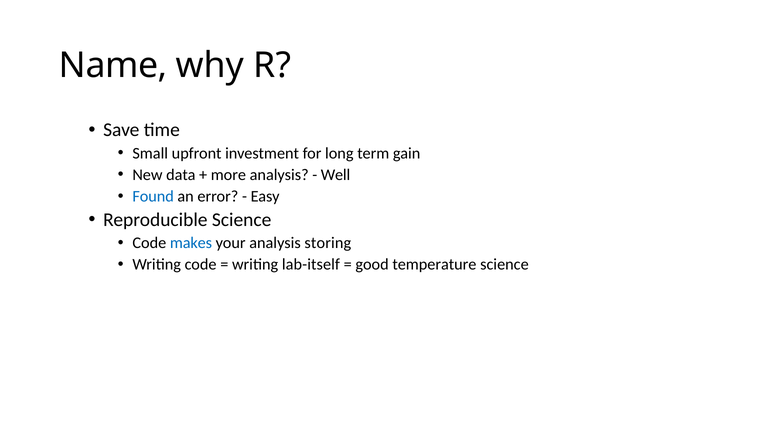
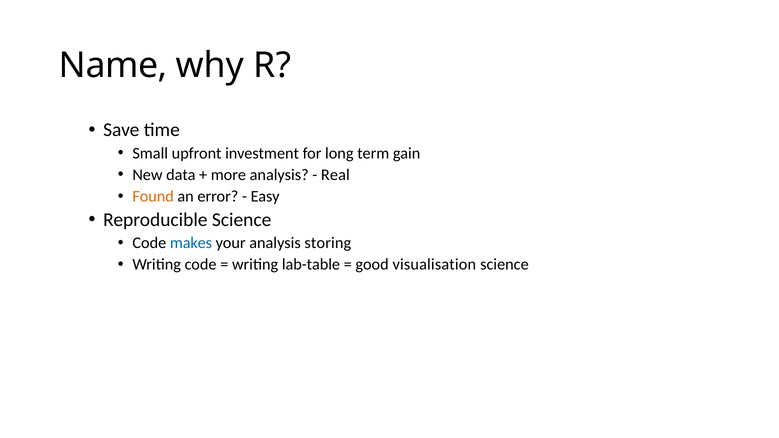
Well: Well -> Real
Found colour: blue -> orange
lab-itself: lab-itself -> lab-table
temperature: temperature -> visualisation
